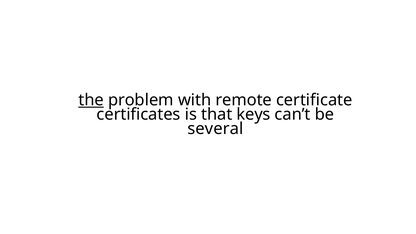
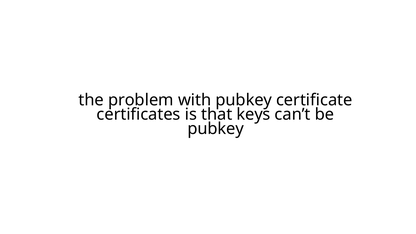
the underline: present -> none
with remote: remote -> pubkey
several at (215, 129): several -> pubkey
